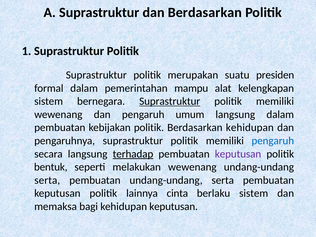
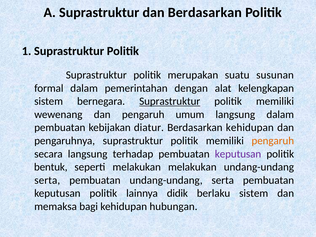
presiden: presiden -> susunan
mampu: mampu -> dengan
kebijakan politik: politik -> diatur
pengaruh at (273, 141) colour: blue -> orange
terhadap underline: present -> none
melakukan wewenang: wewenang -> melakukan
cinta: cinta -> didik
kehidupan keputusan: keputusan -> hubungan
